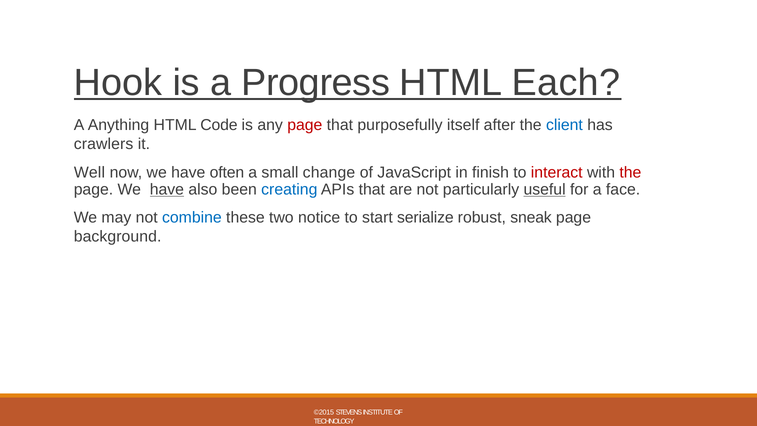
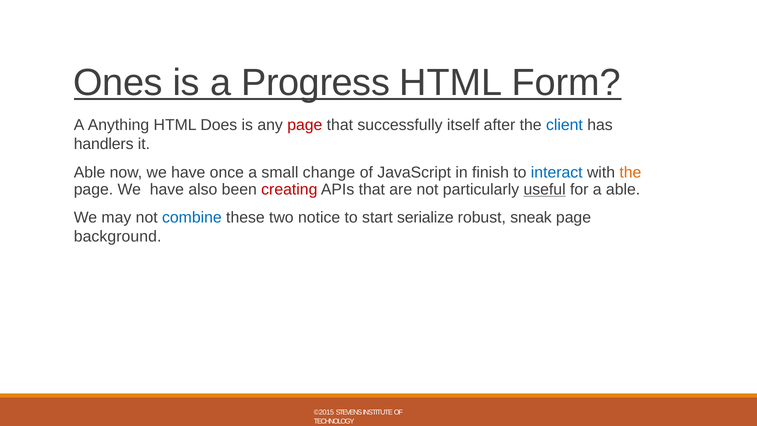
Hook: Hook -> Ones
Each: Each -> Form
Code: Code -> Does
purposefully: purposefully -> successfully
crawlers: crawlers -> handlers
Well at (89, 172): Well -> Able
often: often -> once
interact colour: red -> blue
the at (630, 172) colour: red -> orange
have at (167, 189) underline: present -> none
creating colour: blue -> red
a face: face -> able
